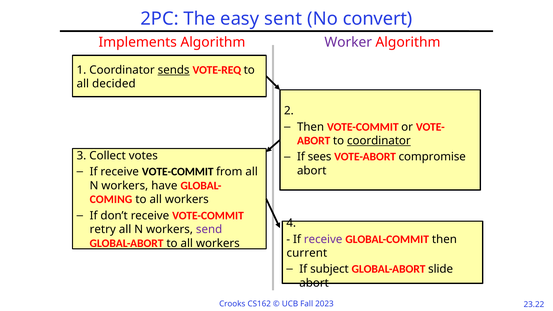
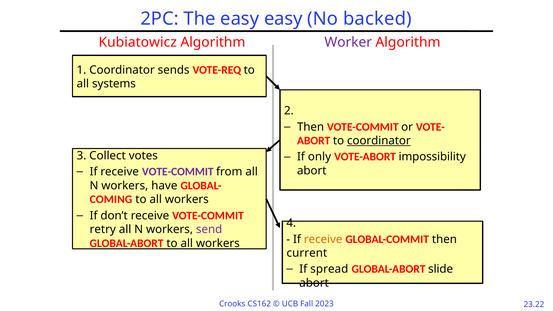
easy sent: sent -> easy
convert: convert -> backed
Implements: Implements -> Kubiatowicz
sends underline: present -> none
decided: decided -> systems
sees: sees -> only
compromise: compromise -> impossibility
VOTE-COMMIT at (178, 172) colour: black -> purple
receive at (323, 239) colour: purple -> orange
subject: subject -> spread
